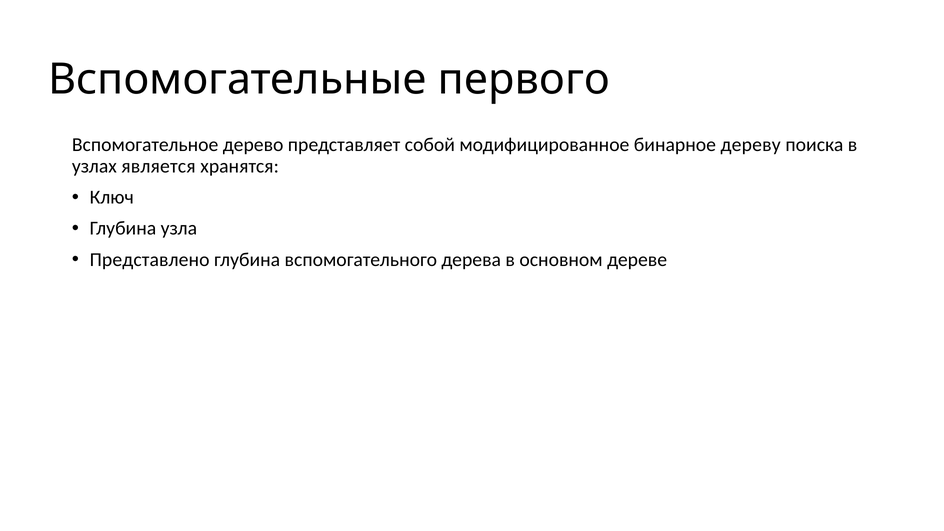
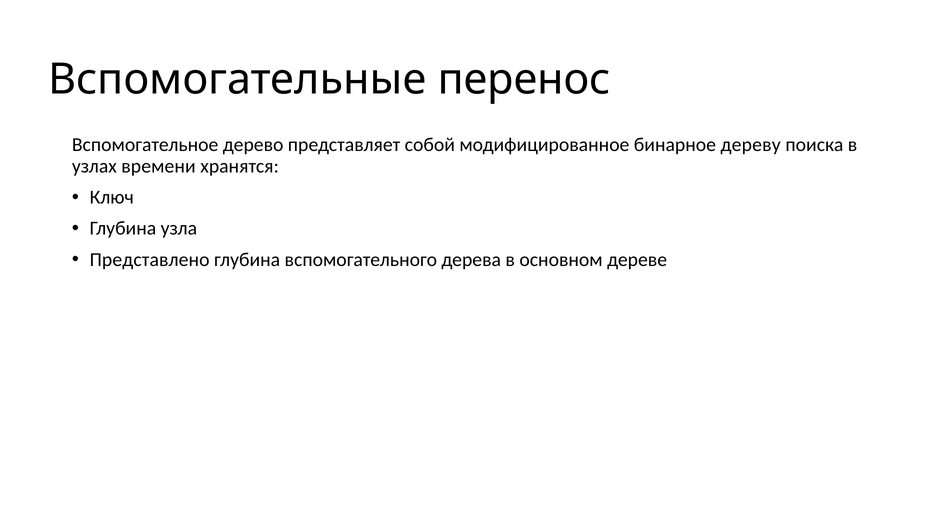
первого: первого -> перенос
является: является -> времени
